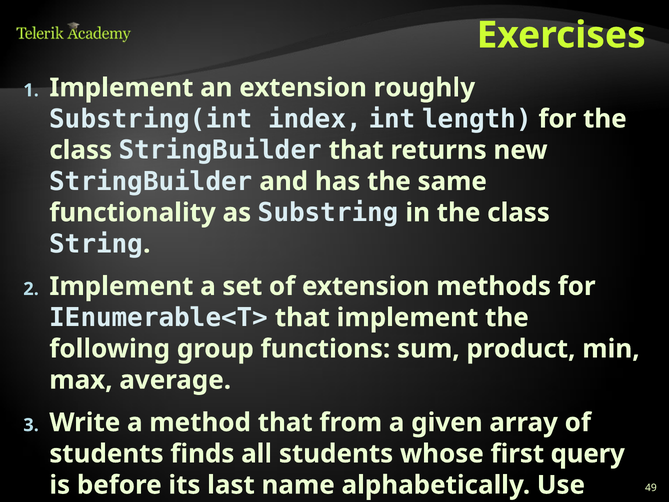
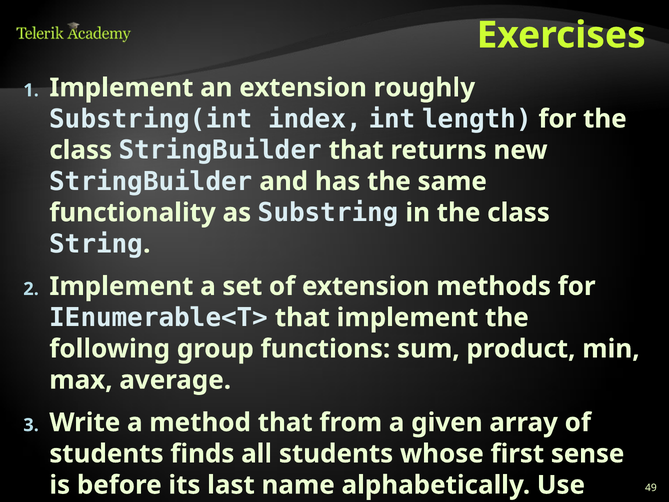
first query: query -> sense
